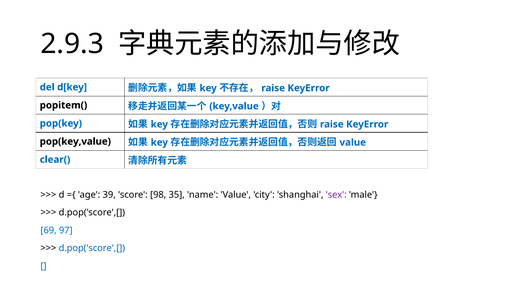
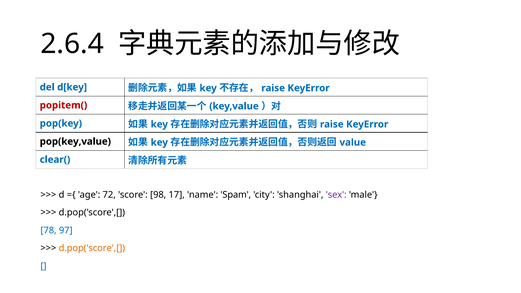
2.9.3: 2.9.3 -> 2.6.4
popitem( colour: black -> red
39: 39 -> 72
35: 35 -> 17
name Value: Value -> Spam
69: 69 -> 78
d.pop('score',[ at (92, 248) colour: blue -> orange
